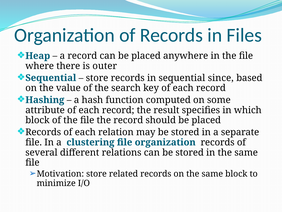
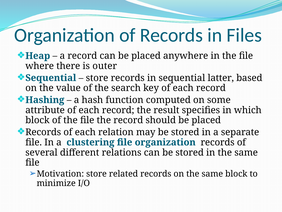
since: since -> latter
